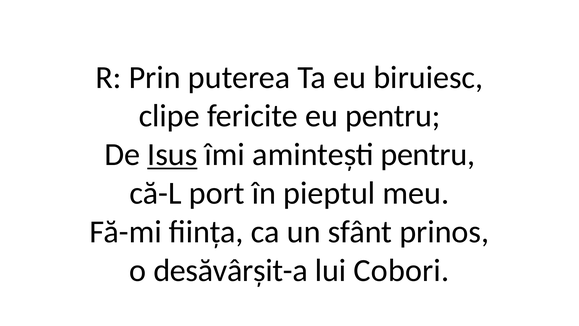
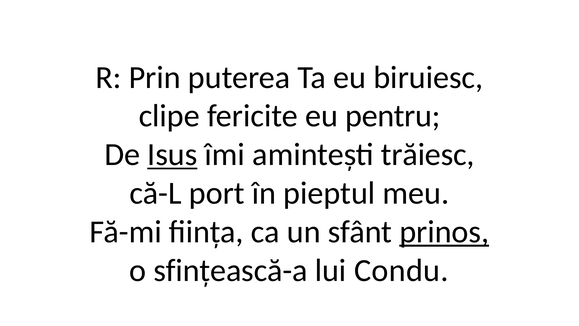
amintești pentru: pentru -> trăiesc
prinos underline: none -> present
desăvârșit-a: desăvârșit-a -> sfințească-a
Cobori: Cobori -> Condu
